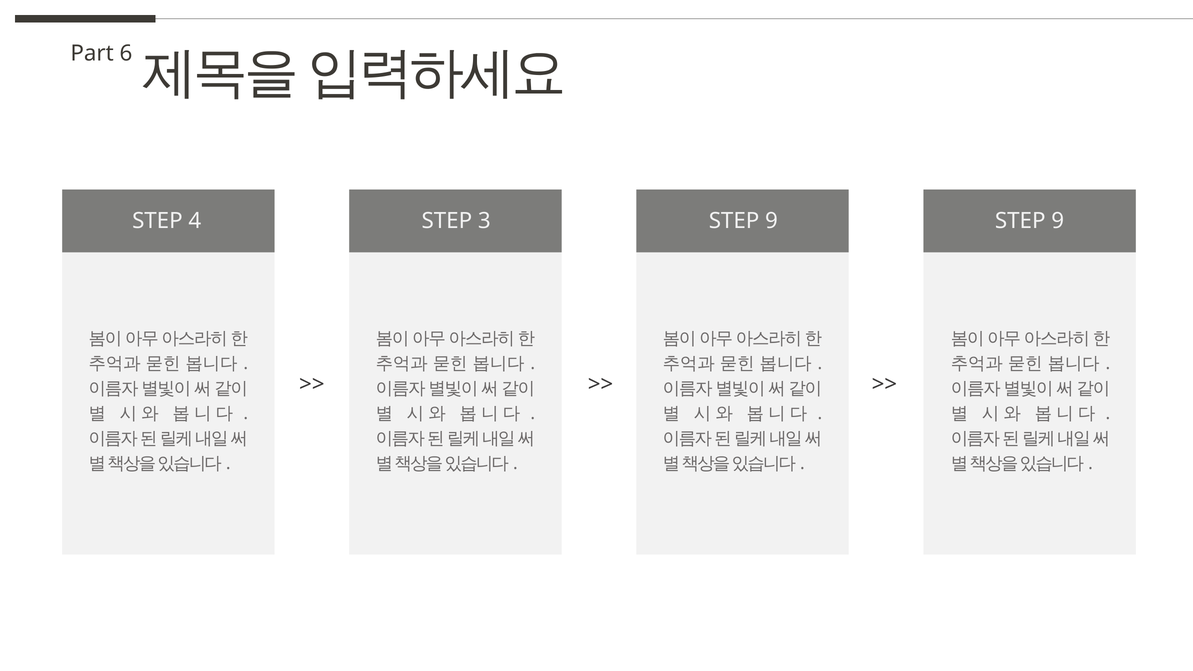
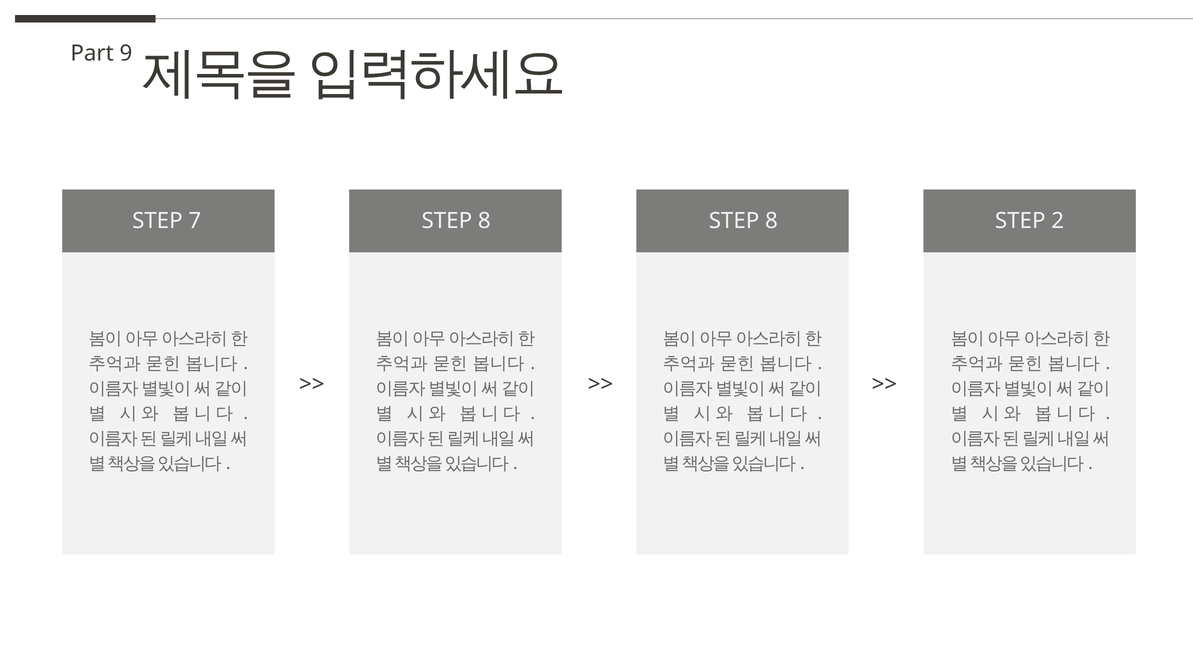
6: 6 -> 9
4: 4 -> 7
3 at (484, 221): 3 -> 8
9 at (772, 221): 9 -> 8
9 at (1058, 221): 9 -> 2
